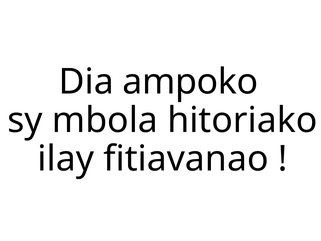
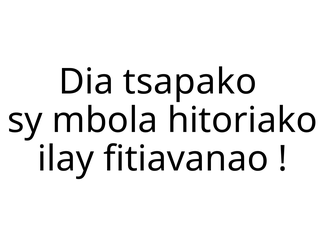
ampoko: ampoko -> tsapako
